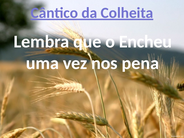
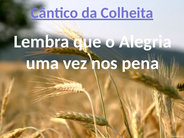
Encheu: Encheu -> Alegria
